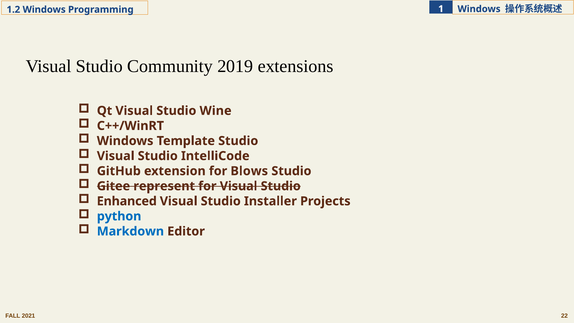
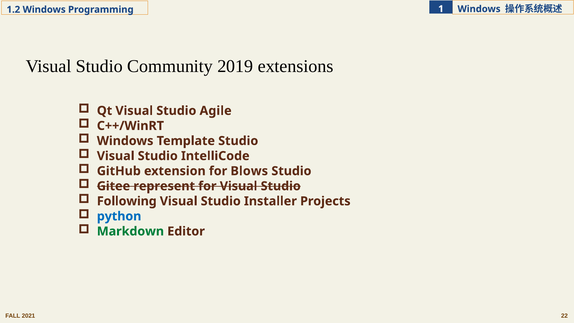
Wine: Wine -> Agile
Enhanced: Enhanced -> Following
Markdown colour: blue -> green
